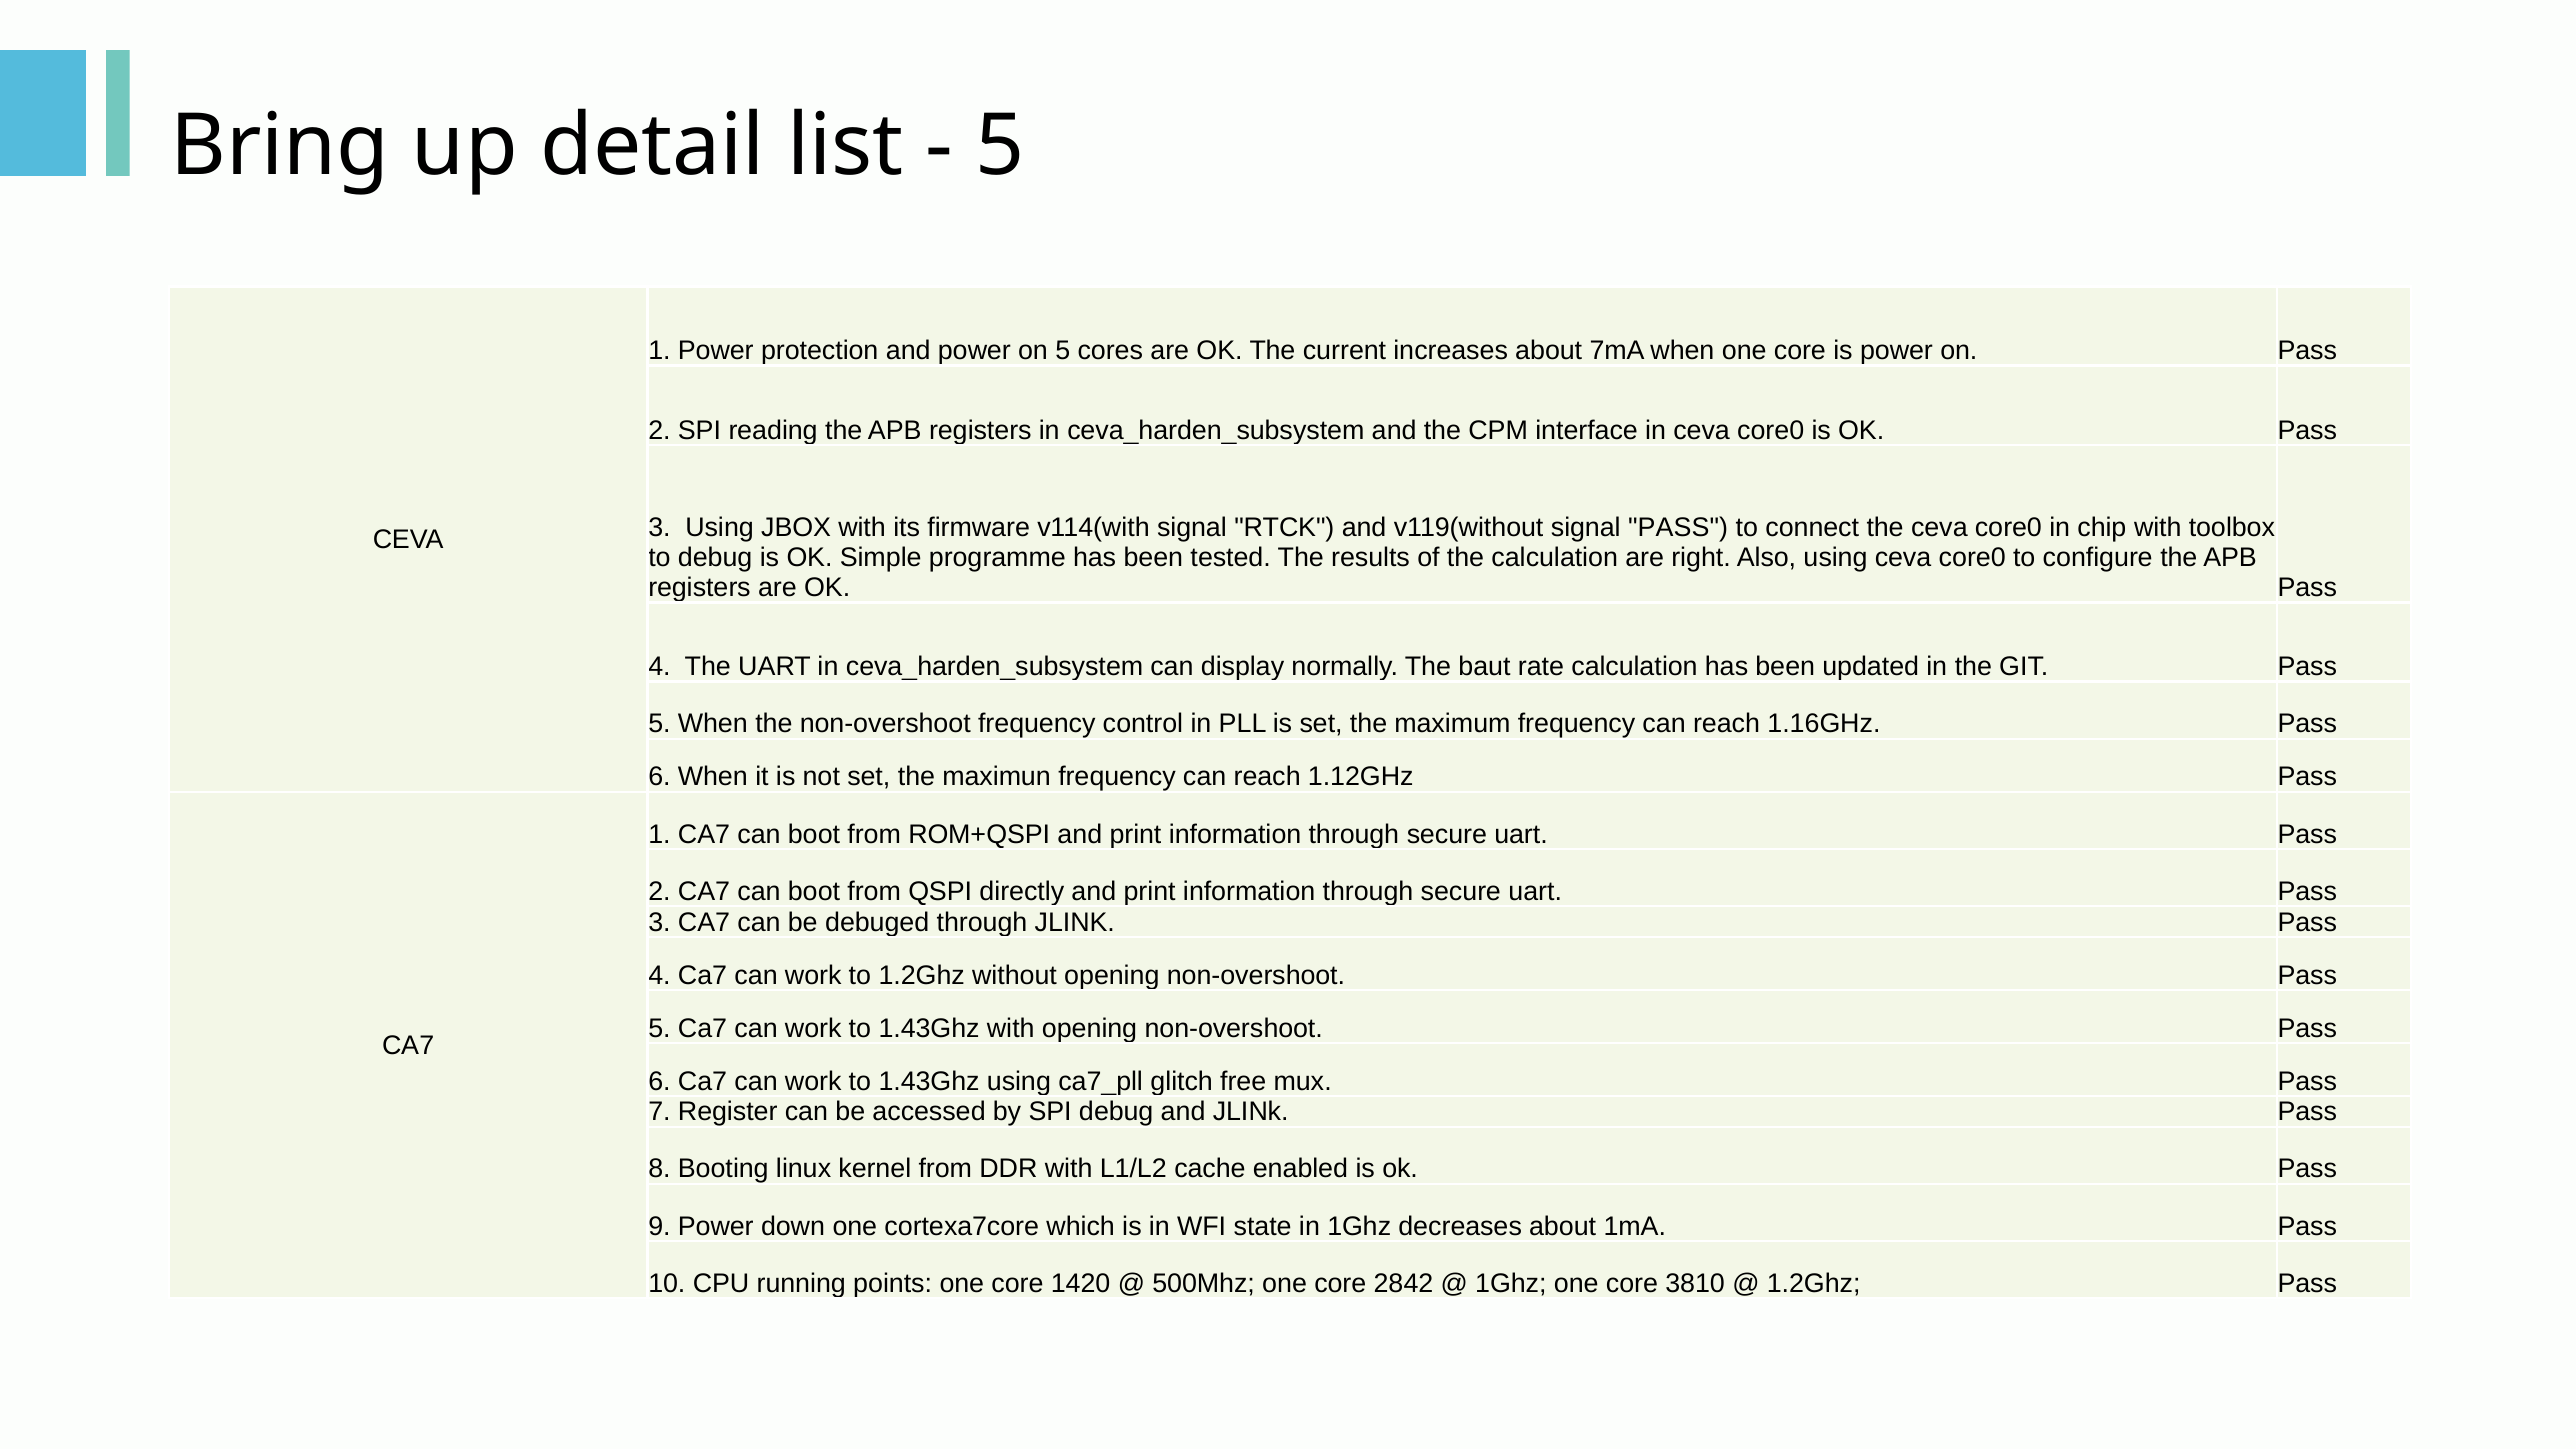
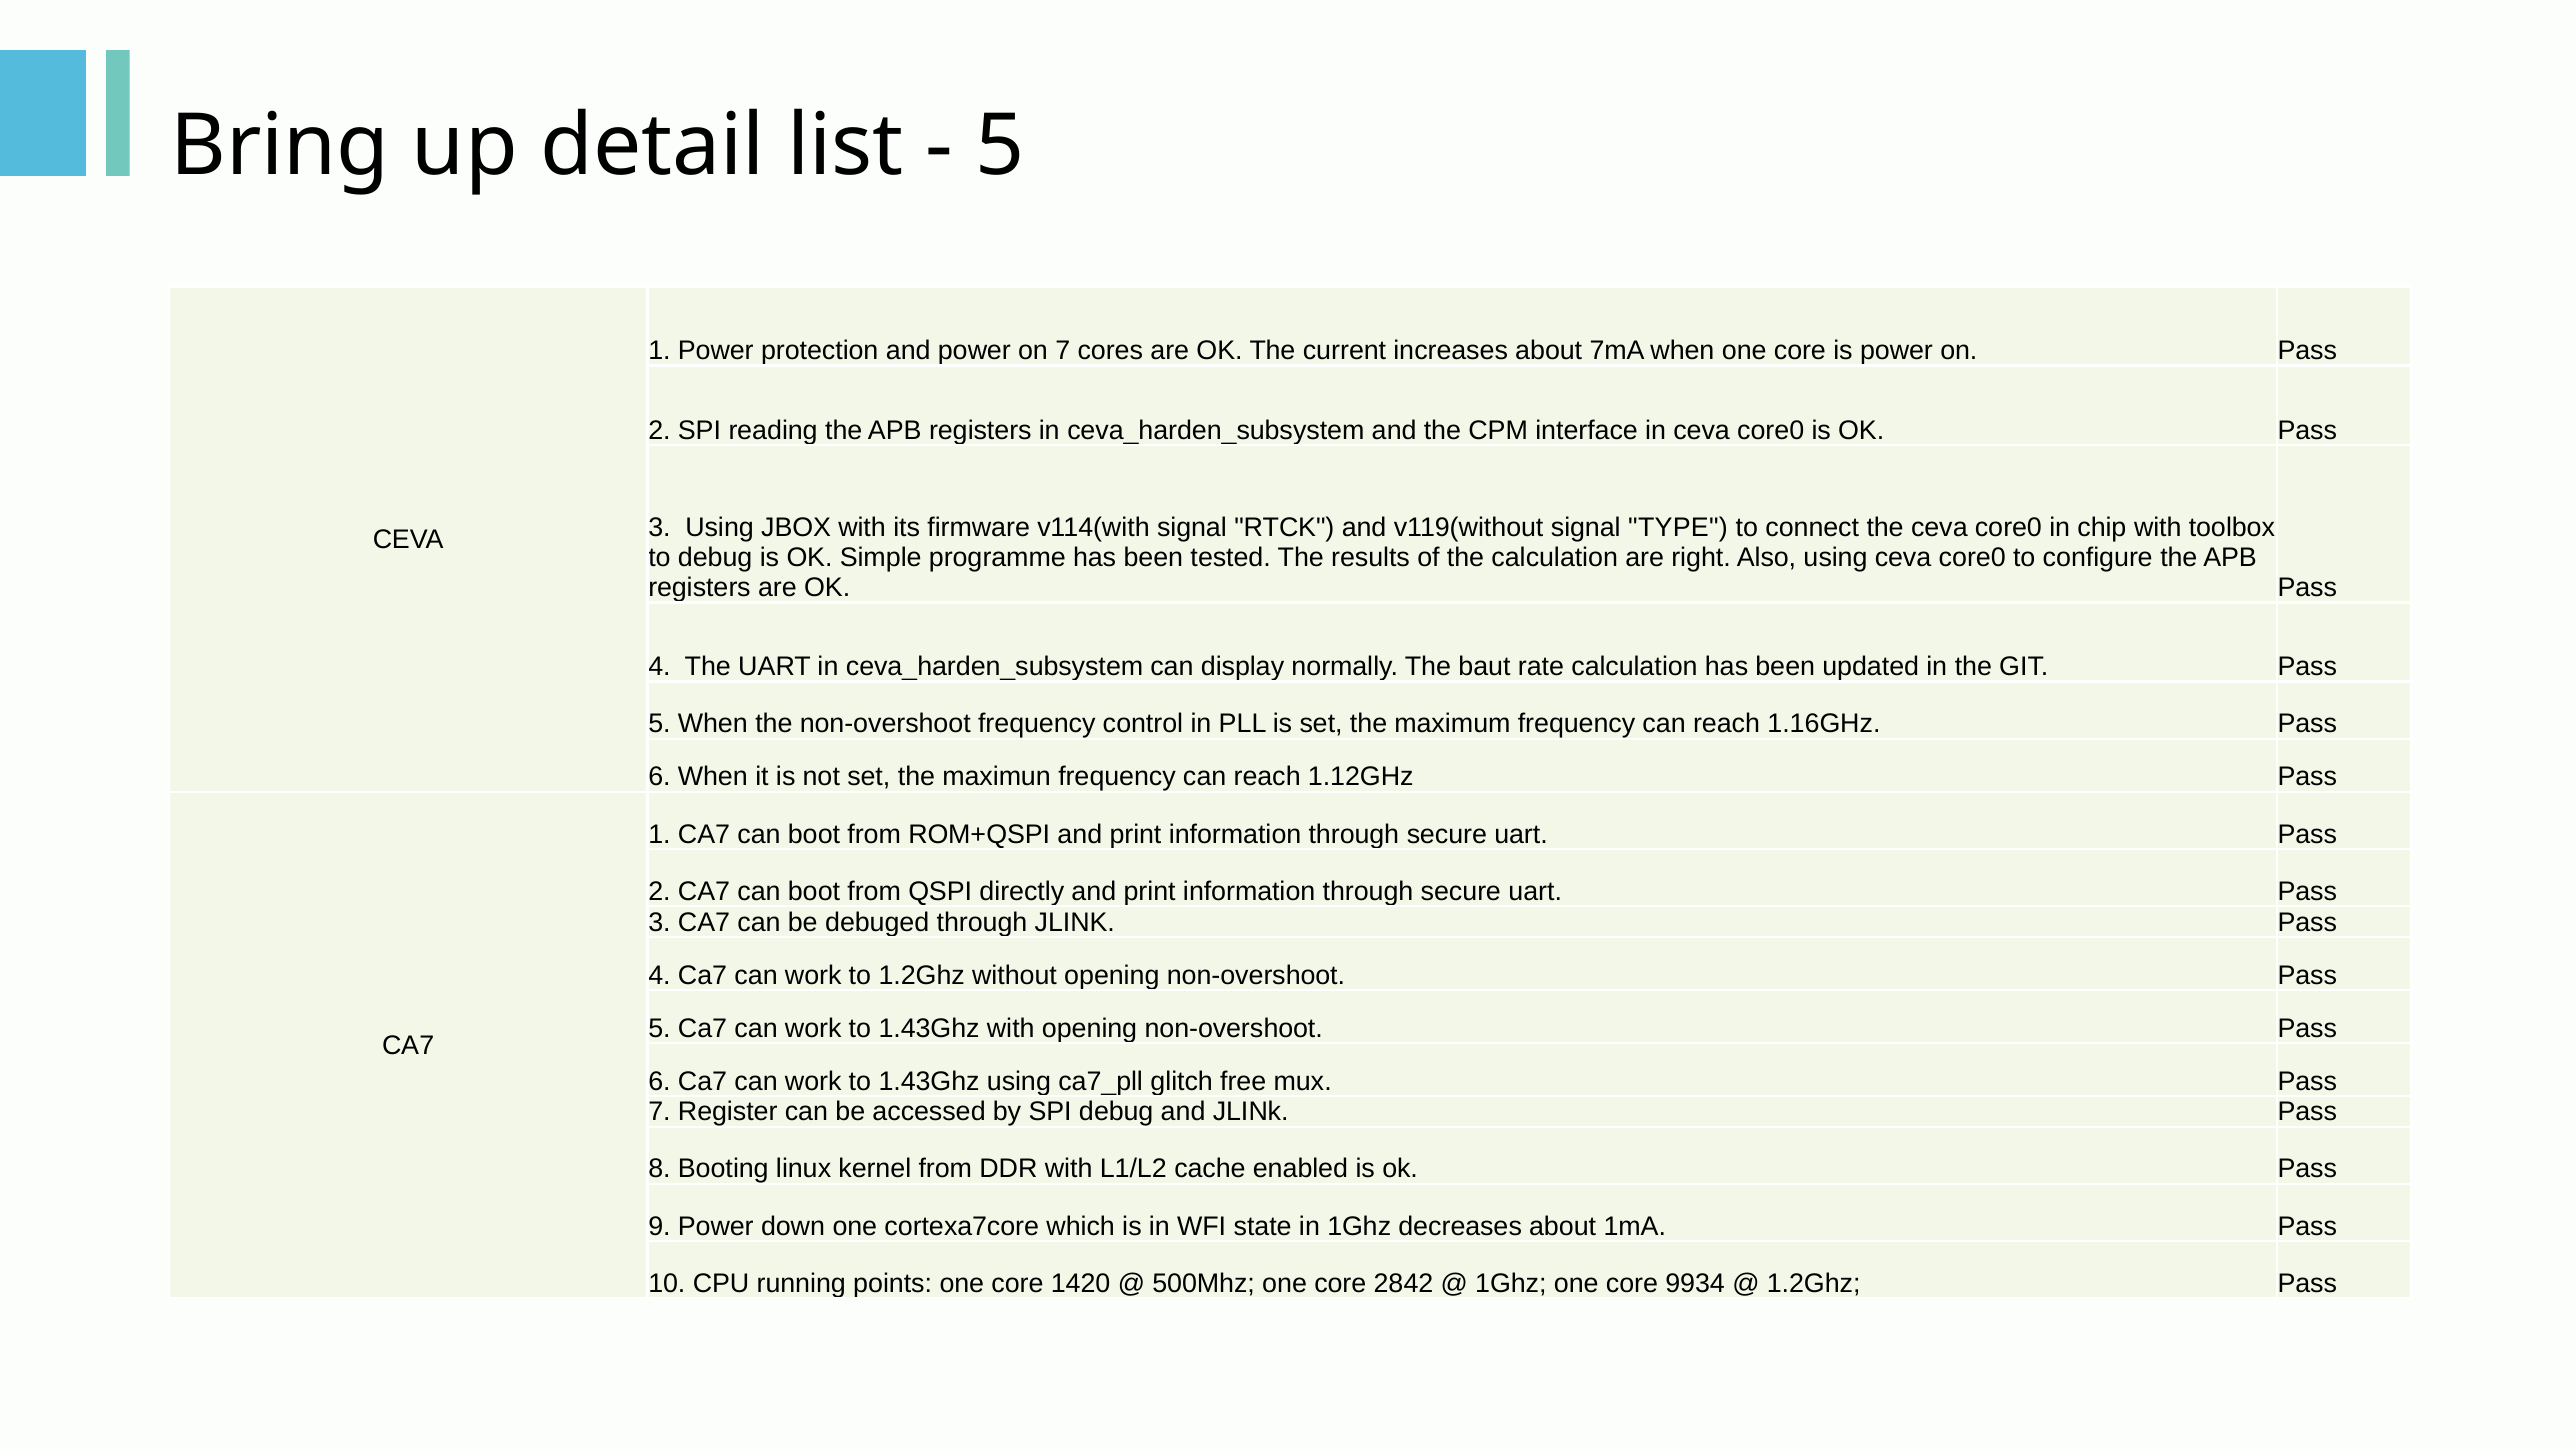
on 5: 5 -> 7
signal PASS: PASS -> TYPE
3810: 3810 -> 9934
